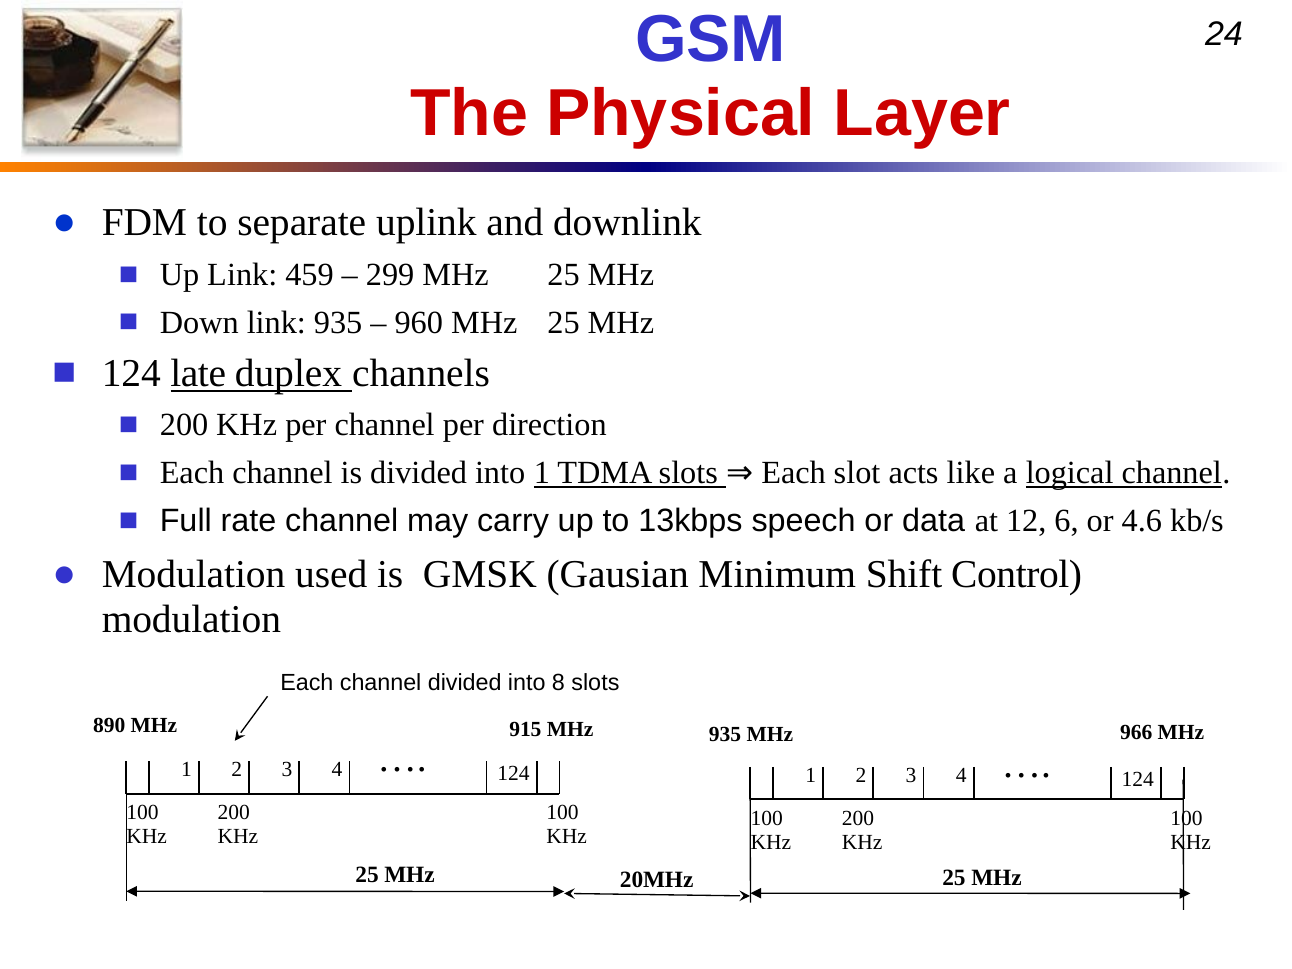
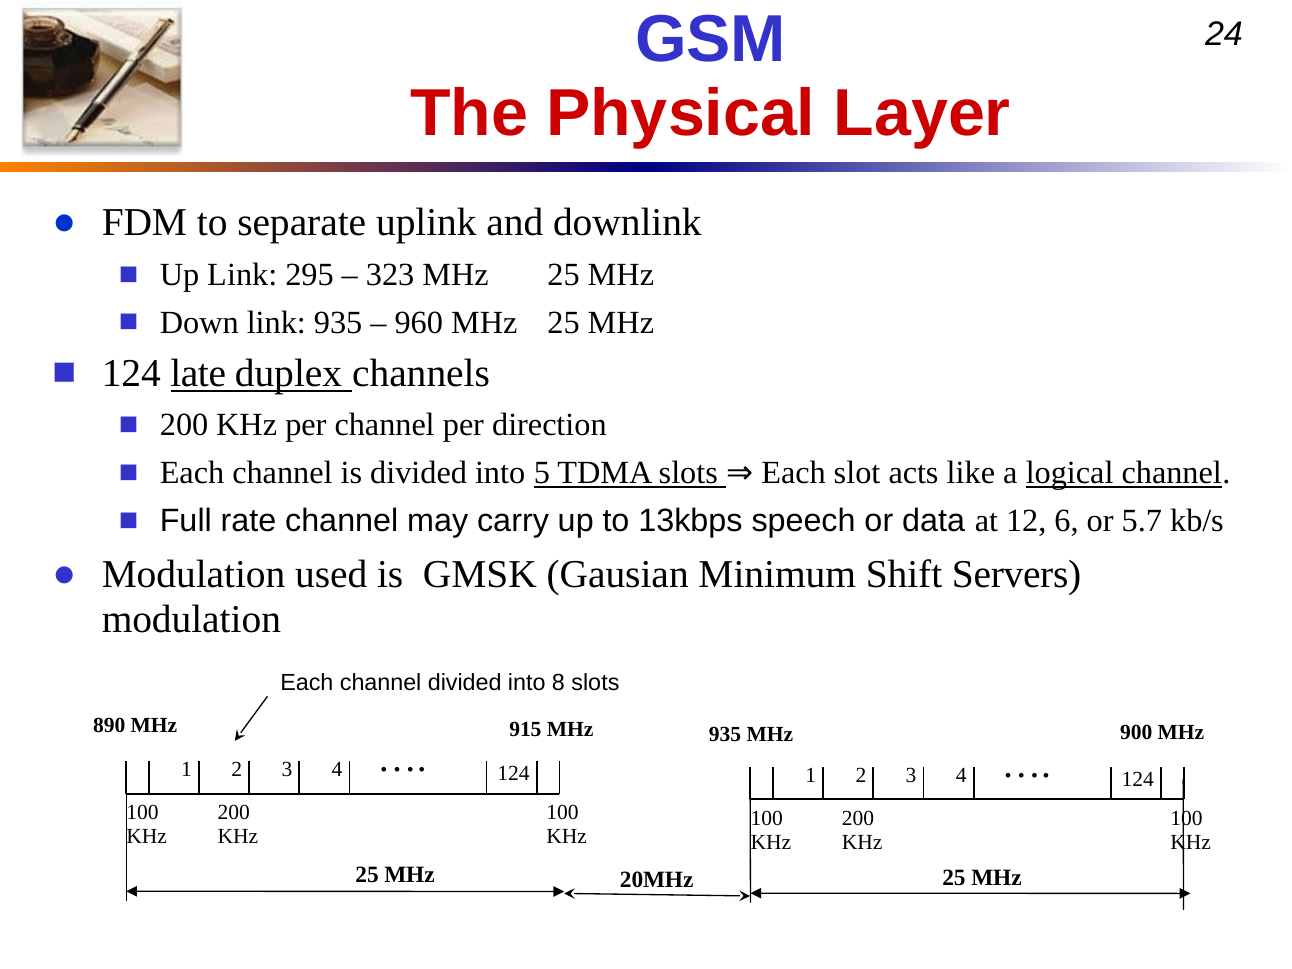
459: 459 -> 295
299: 299 -> 323
into 1: 1 -> 5
4.6: 4.6 -> 5.7
Control: Control -> Servers
966: 966 -> 900
